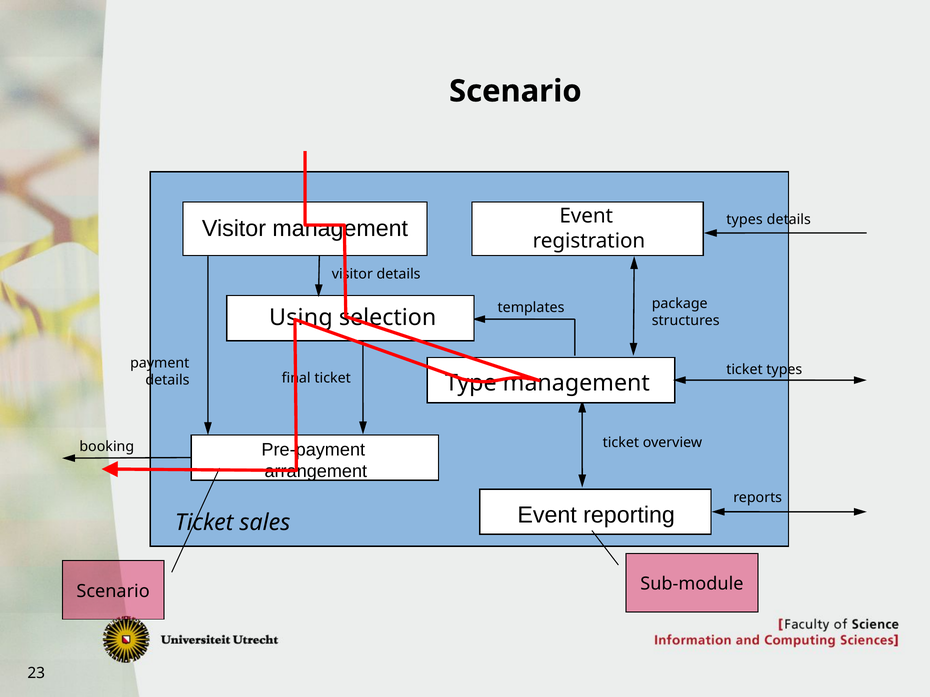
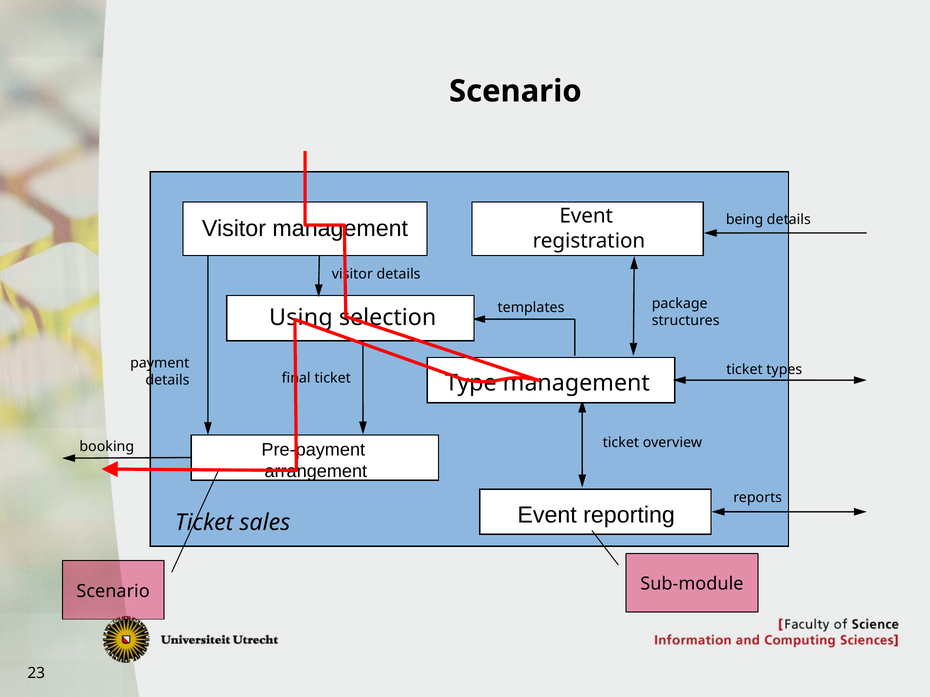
management types: types -> being
